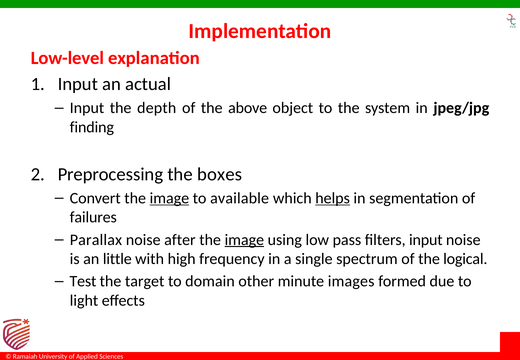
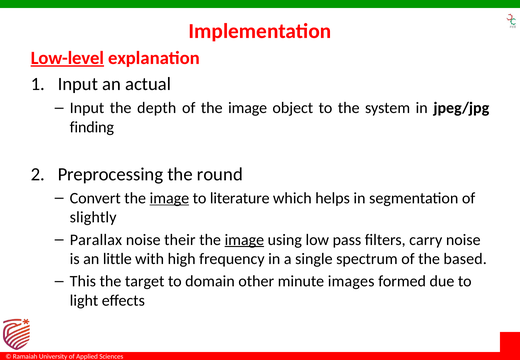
Low-level underline: none -> present
of the above: above -> image
boxes: boxes -> round
available: available -> literature
helps underline: present -> none
failures: failures -> slightly
after: after -> their
filters input: input -> carry
logical: logical -> based
Test: Test -> This
